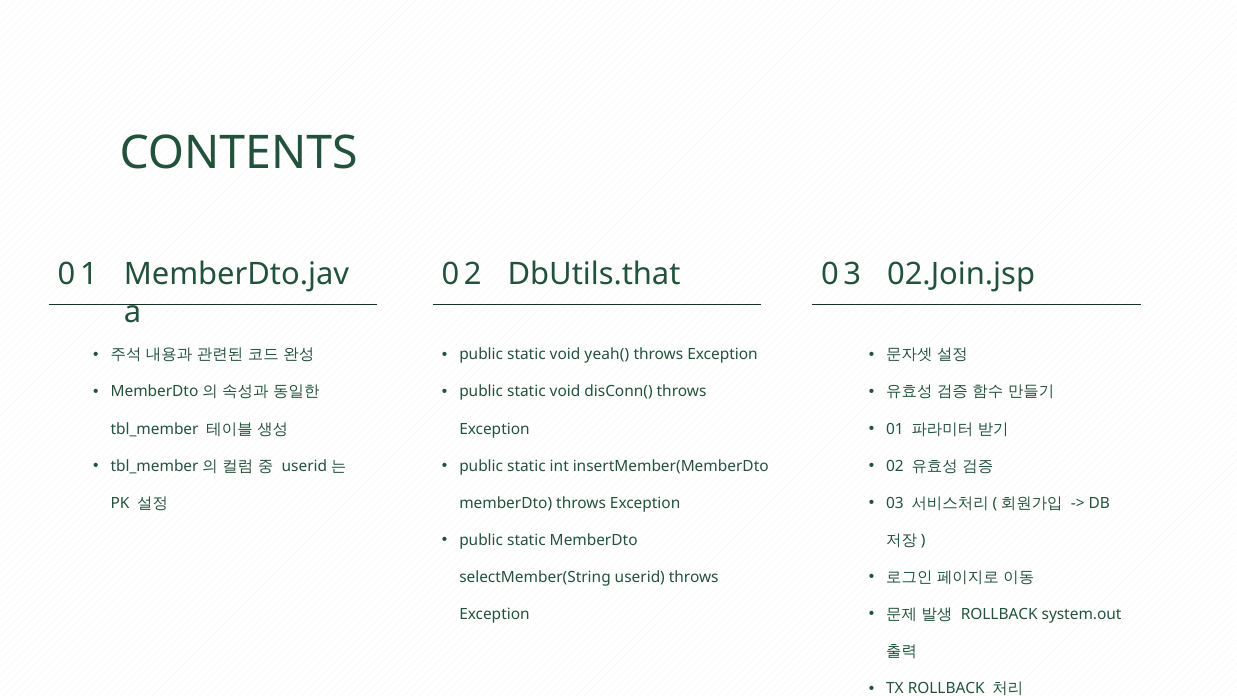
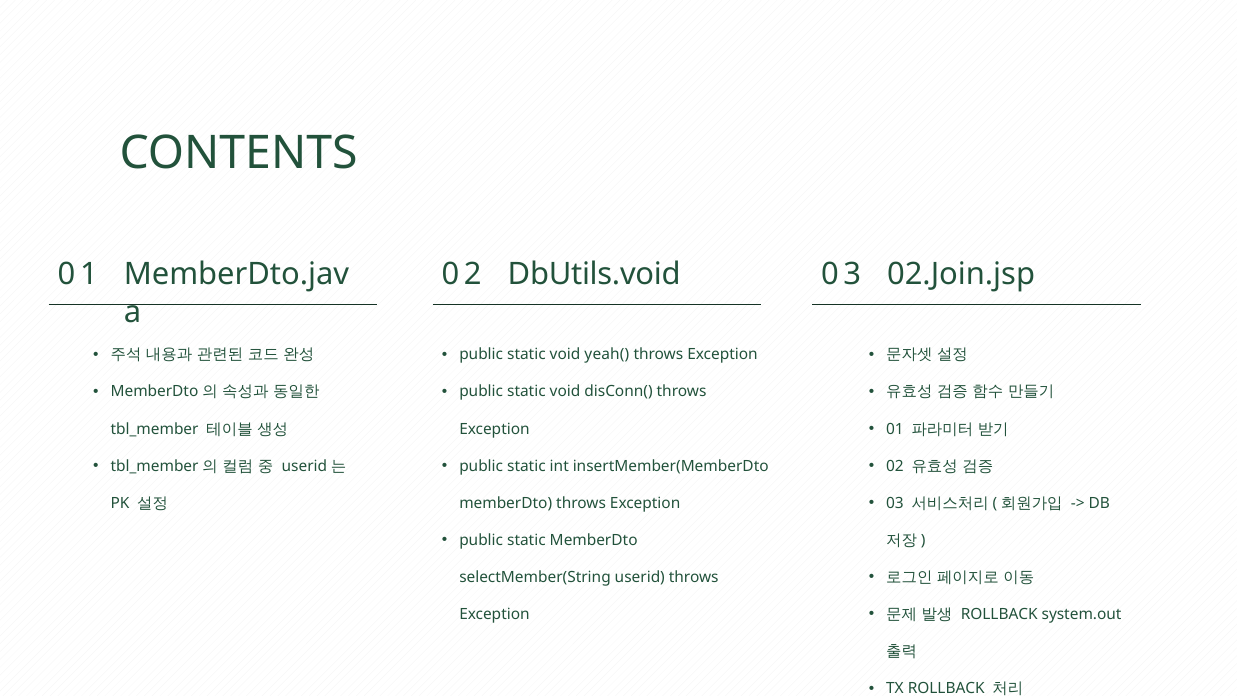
DbUtils.that: DbUtils.that -> DbUtils.void
